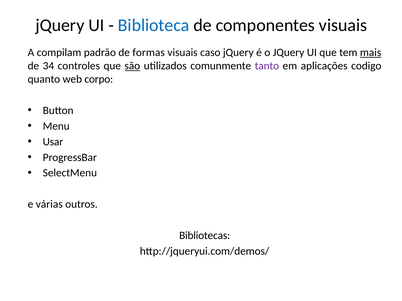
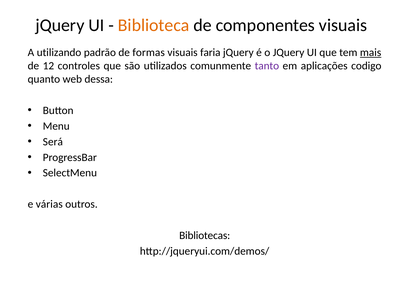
Biblioteca colour: blue -> orange
compilam: compilam -> utilizando
caso: caso -> faria
34: 34 -> 12
são underline: present -> none
corpo: corpo -> dessa
Usar: Usar -> Será
